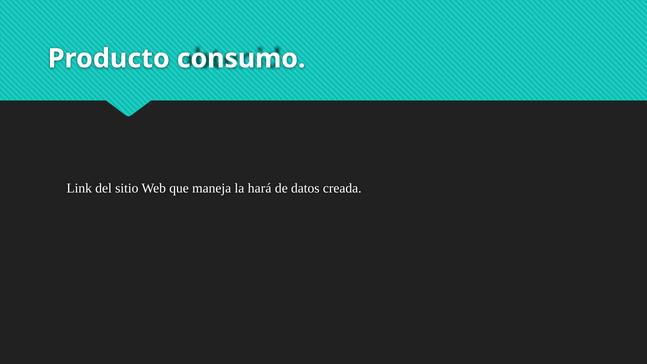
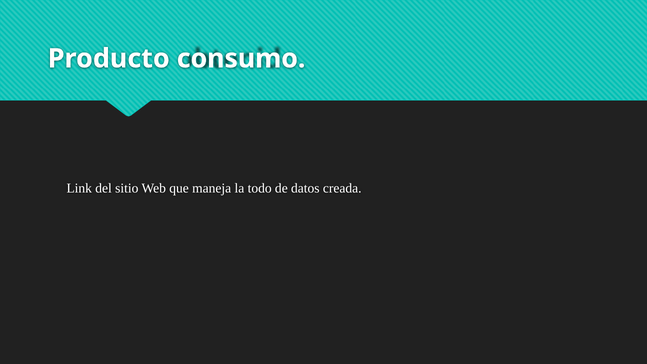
hará: hará -> todo
